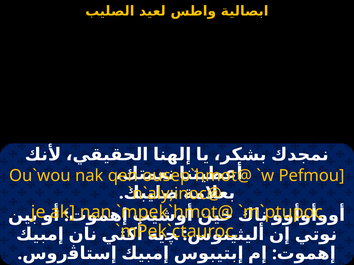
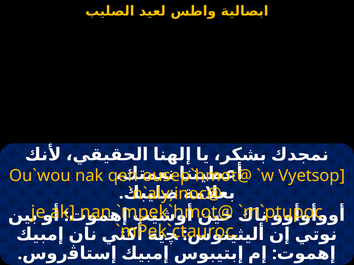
Pefmou: Pefmou -> Vyetsop
